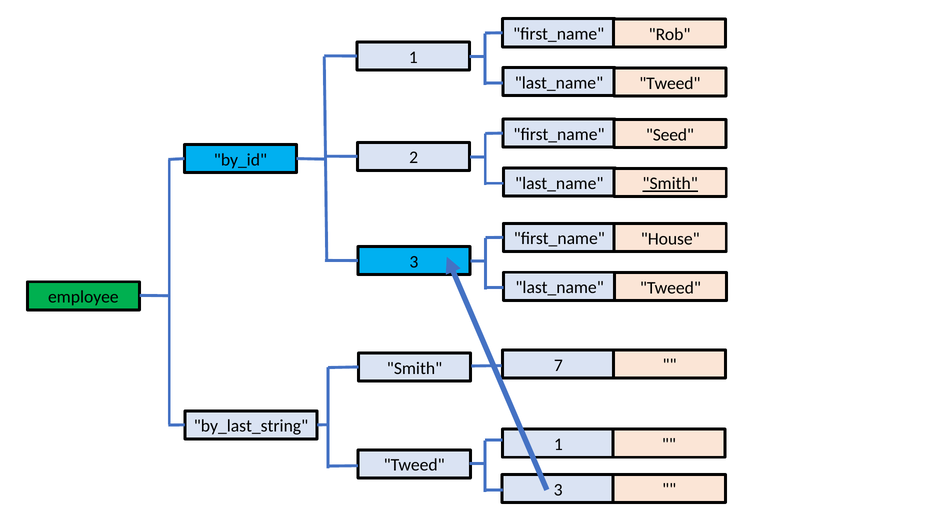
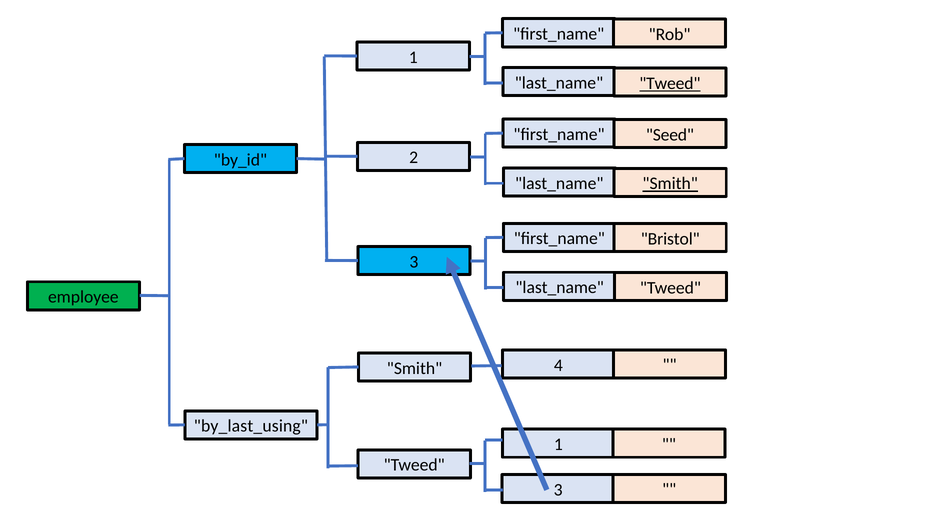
Tweed at (670, 83) underline: none -> present
House: House -> Bristol
7: 7 -> 4
by_last_string: by_last_string -> by_last_using
